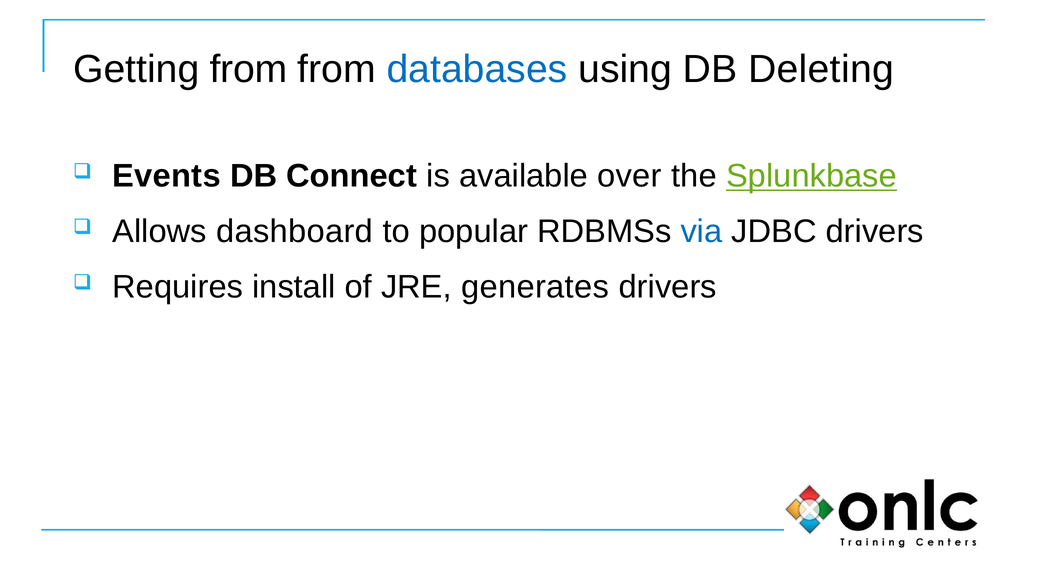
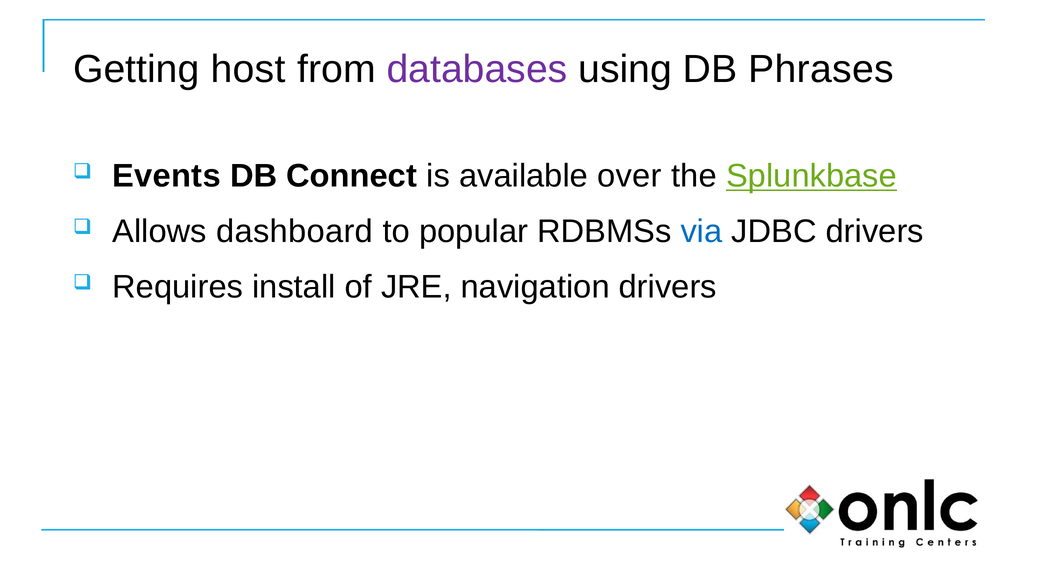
Getting from: from -> host
databases colour: blue -> purple
Deleting: Deleting -> Phrases
generates: generates -> navigation
